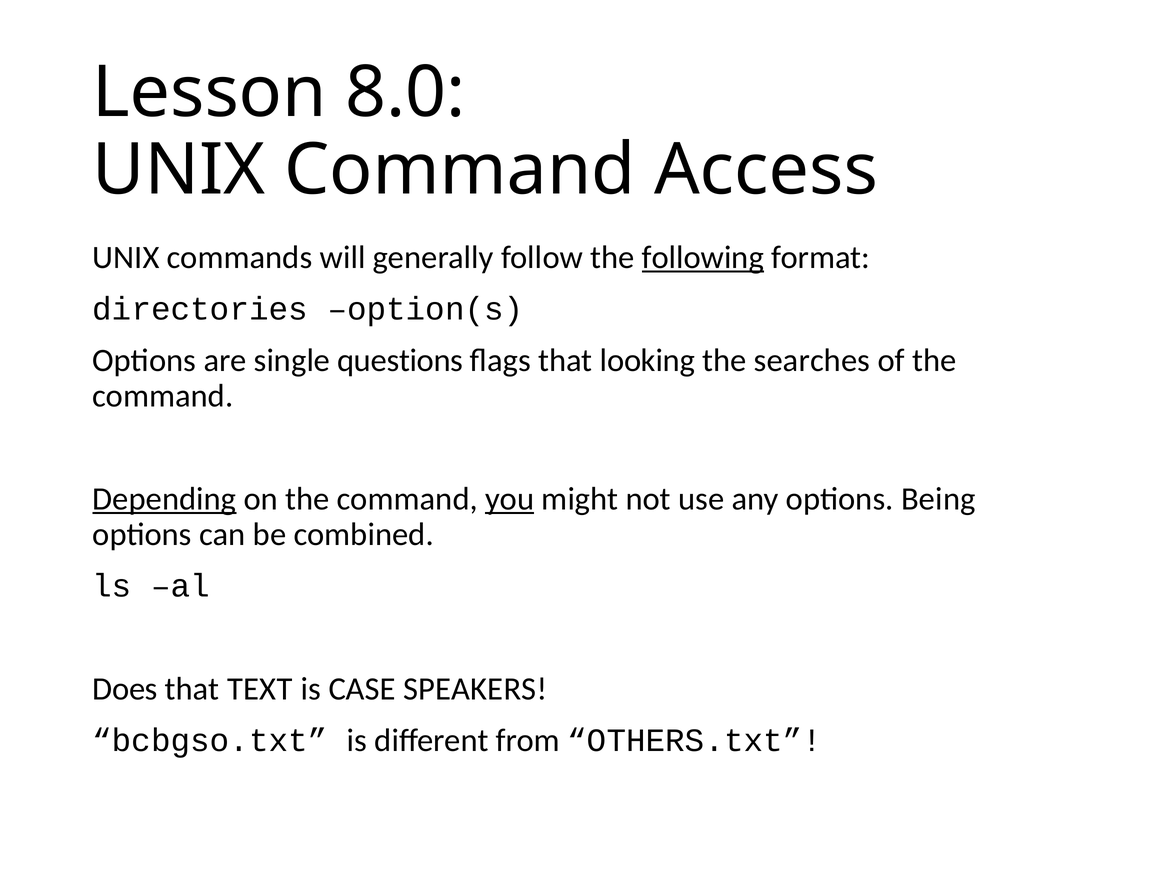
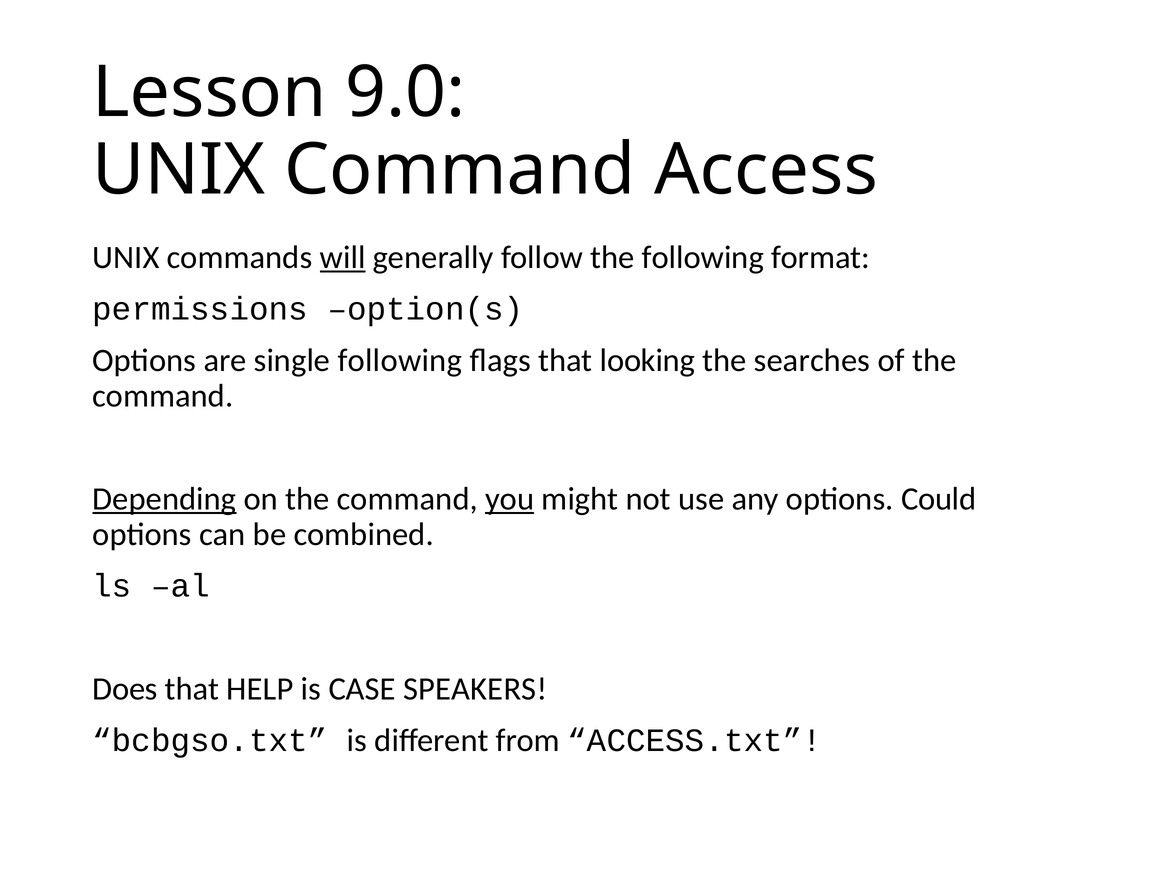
8.0: 8.0 -> 9.0
will underline: none -> present
following at (703, 258) underline: present -> none
directories: directories -> permissions
single questions: questions -> following
Being: Being -> Could
TEXT: TEXT -> HELP
OTHERS.txt: OTHERS.txt -> ACCESS.txt
